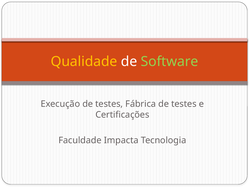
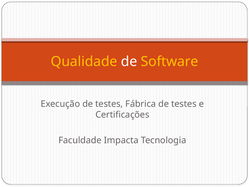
Software colour: light green -> yellow
